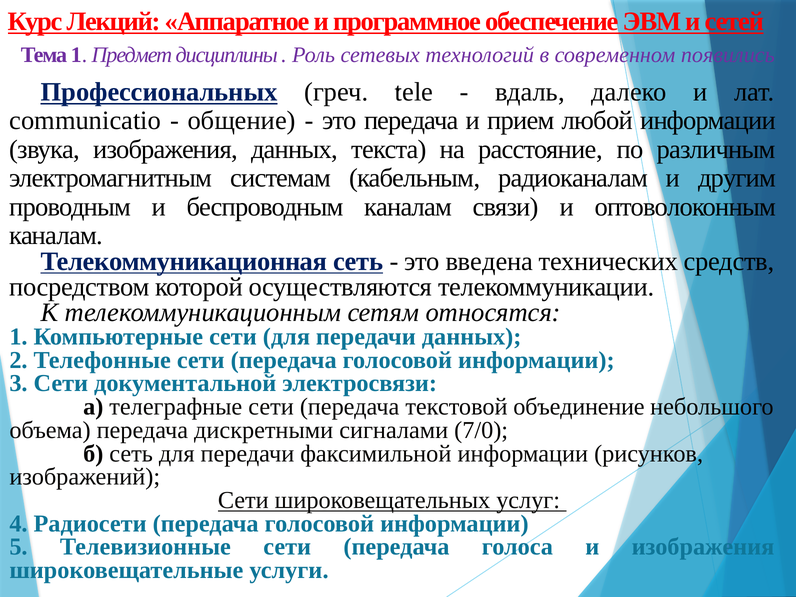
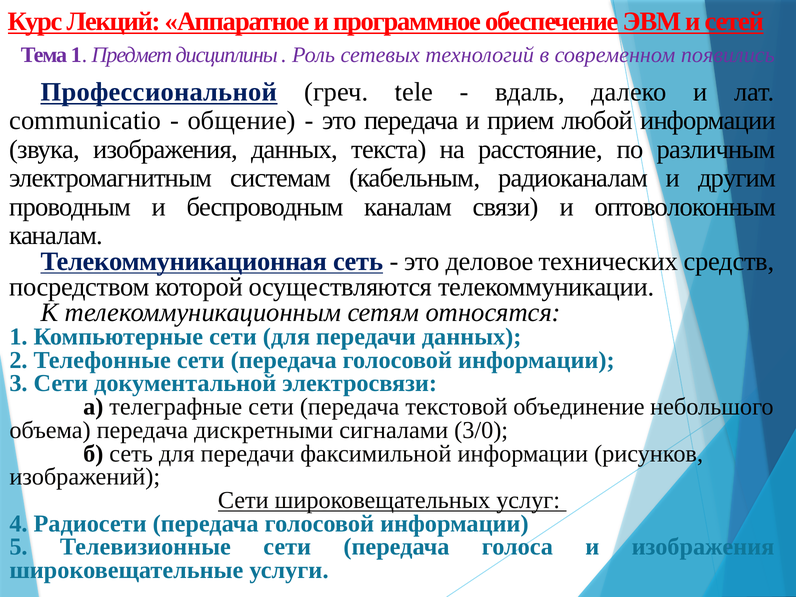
Профессиональных: Профессиональных -> Профессиональной
введена: введена -> деловое
7/0: 7/0 -> 3/0
